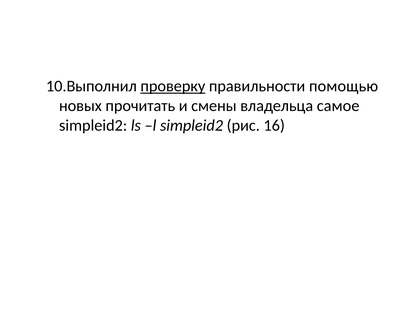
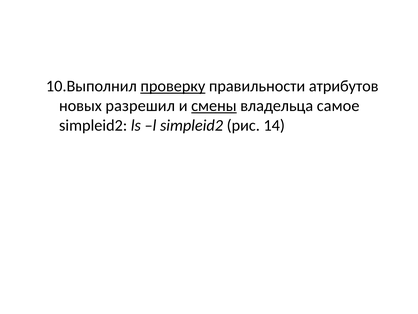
помощью: помощью -> атрибутов
прочитать: прочитать -> разрешил
смены underline: none -> present
16: 16 -> 14
